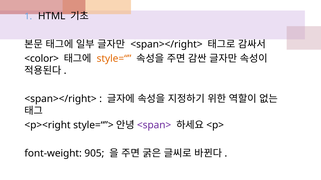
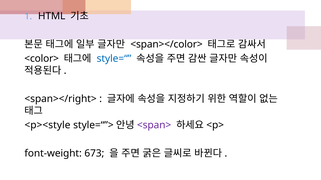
<span></right> at (166, 45): <span></right> -> <span></color>
style=“ colour: orange -> blue
<p><right: <p><right -> <p><style
905: 905 -> 673
